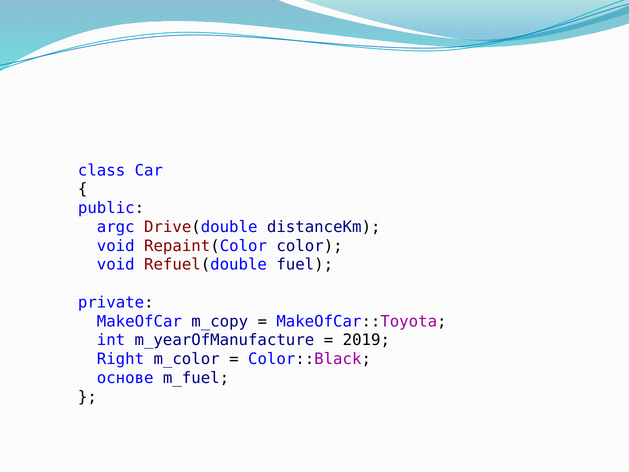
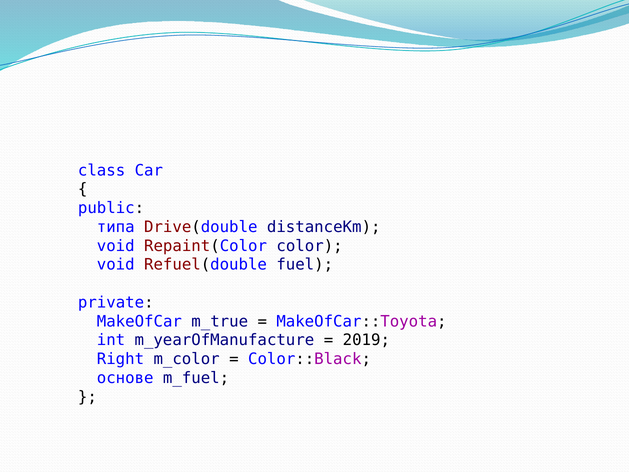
argc: argc -> типа
m_copy: m_copy -> m_true
